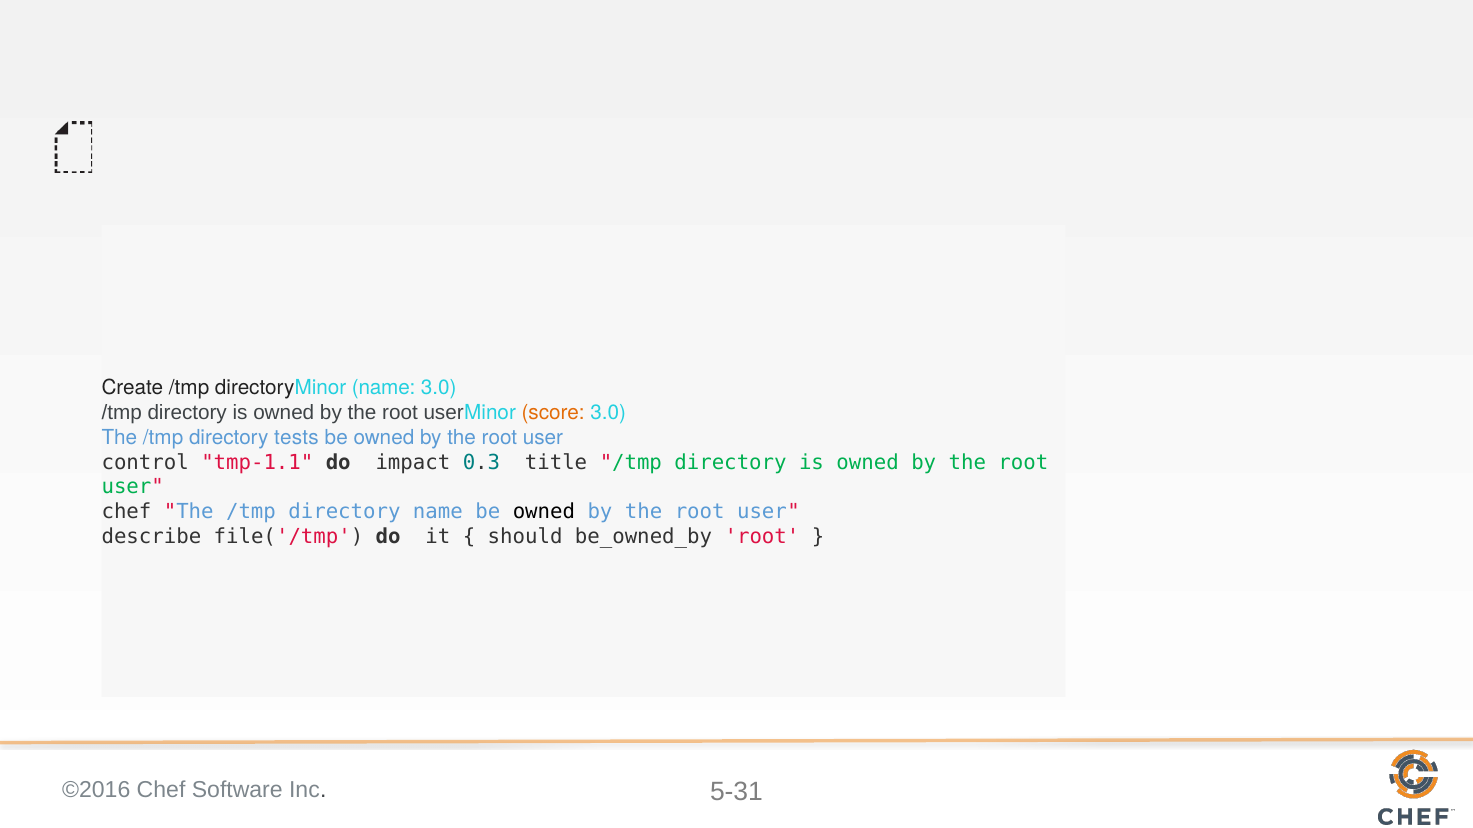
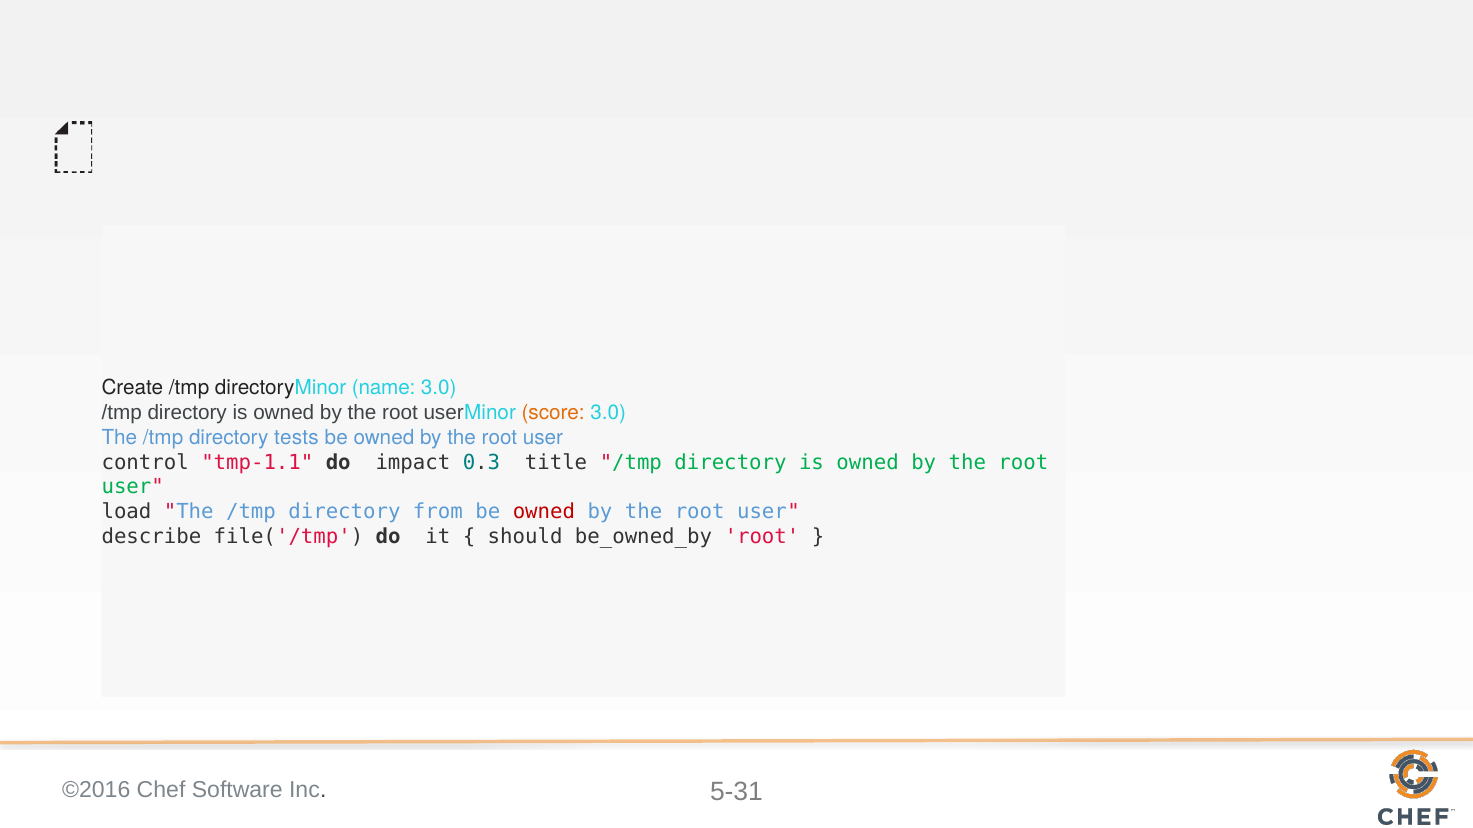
chef at (126, 512): chef -> load
directory name: name -> from
owned at (544, 512) colour: black -> red
